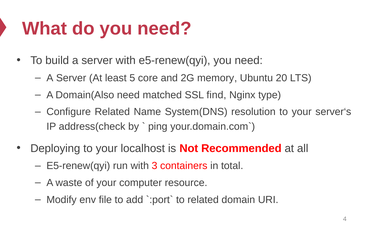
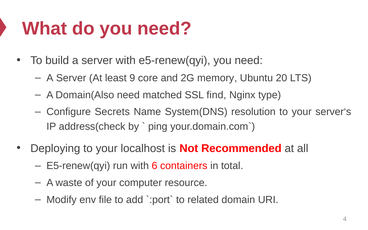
5: 5 -> 9
Configure Related: Related -> Secrets
3: 3 -> 6
